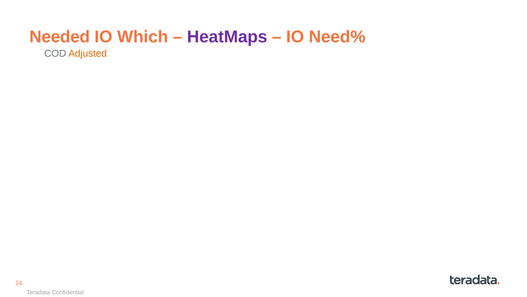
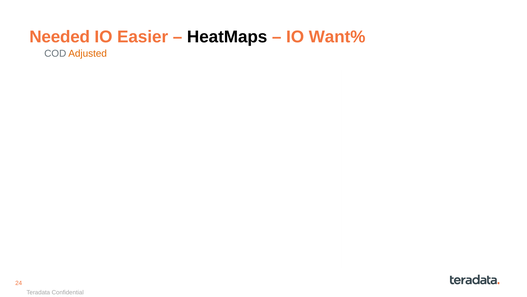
Which: Which -> Easier
HeatMaps colour: purple -> black
Need%: Need% -> Want%
